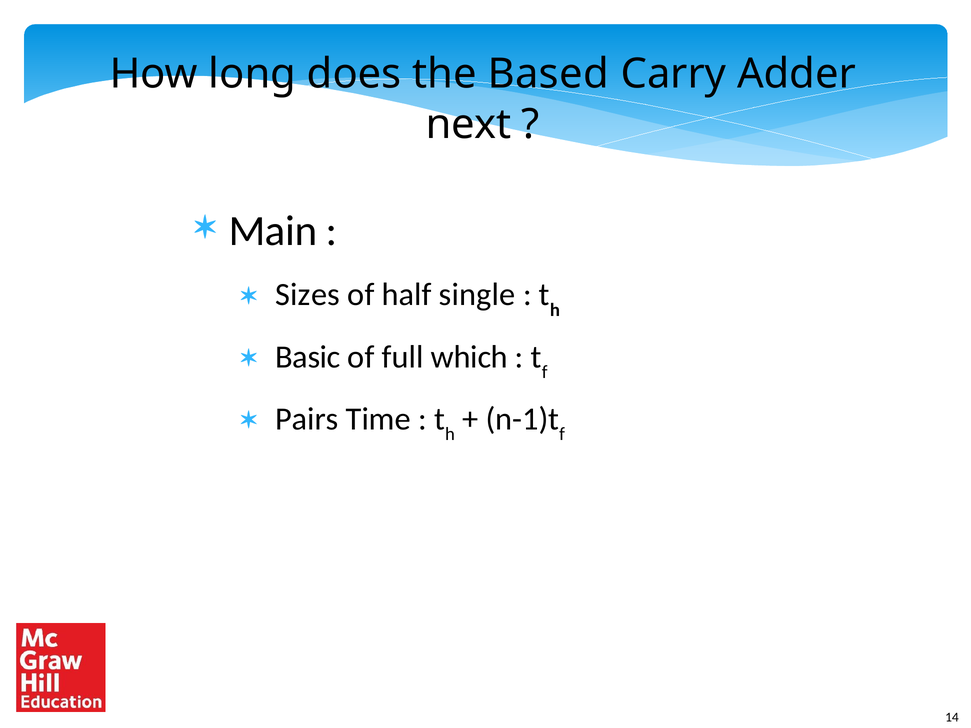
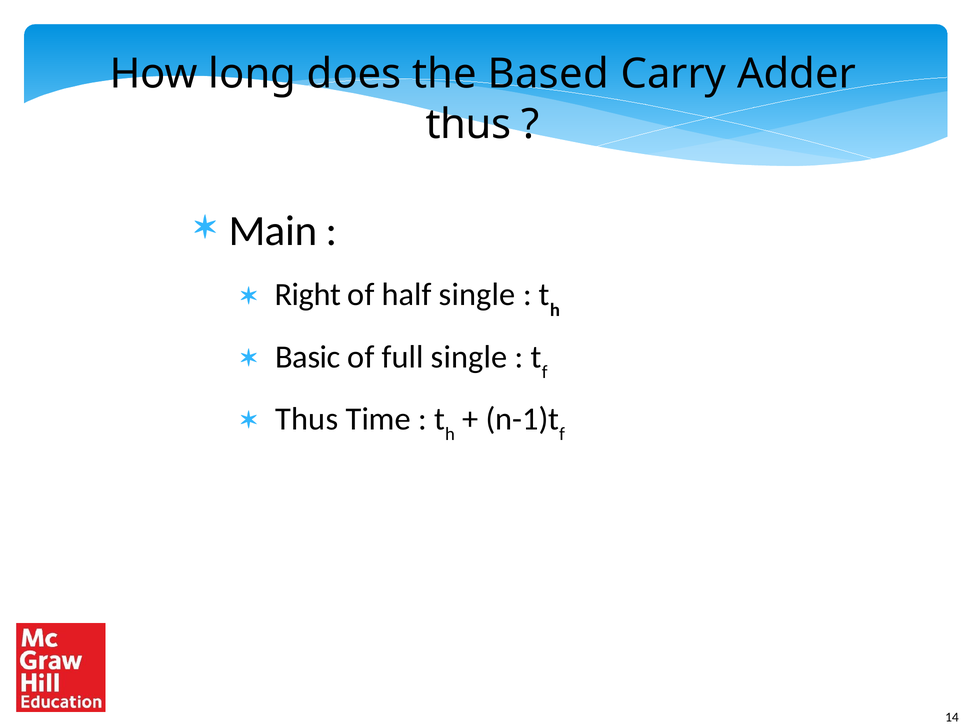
next at (468, 124): next -> thus
Sizes: Sizes -> Right
full which: which -> single
Pairs at (307, 419): Pairs -> Thus
